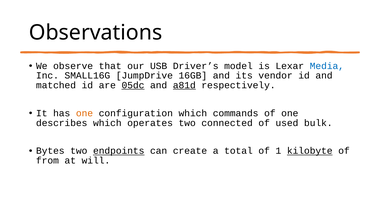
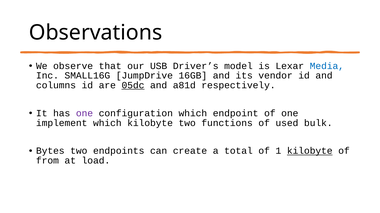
matched: matched -> columns
a81d underline: present -> none
one at (85, 114) colour: orange -> purple
commands: commands -> endpoint
describes: describes -> implement
which operates: operates -> kilobyte
connected: connected -> functions
endpoints underline: present -> none
will: will -> load
